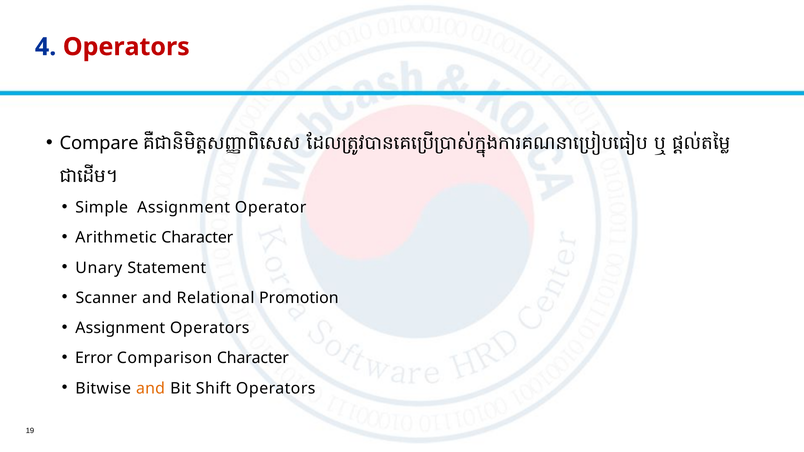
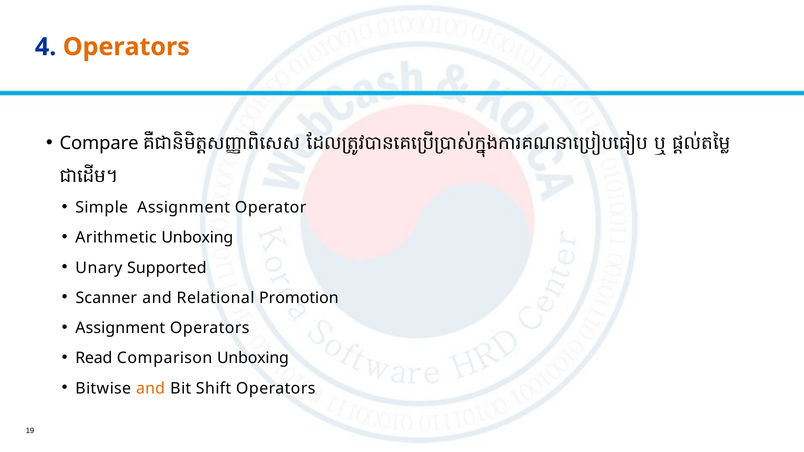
Operators at (126, 47) colour: red -> orange
Arithmetic Character: Character -> Unboxing
Statement: Statement -> Supported
Error: Error -> Read
Comparison Character: Character -> Unboxing
